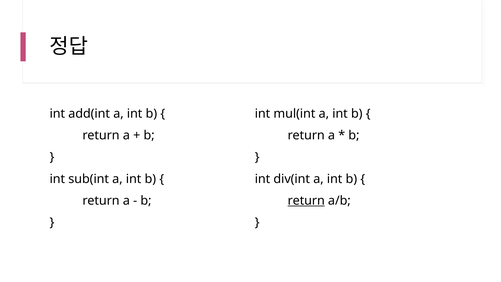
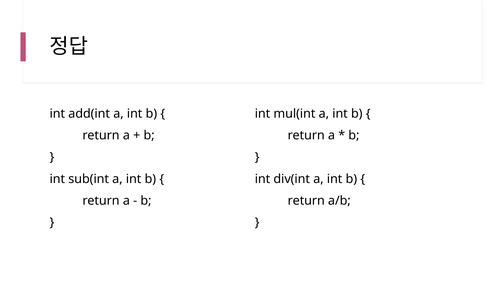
return at (306, 201) underline: present -> none
